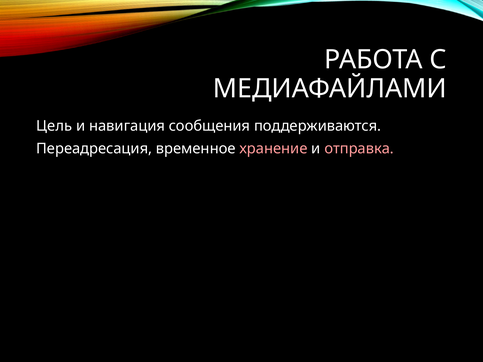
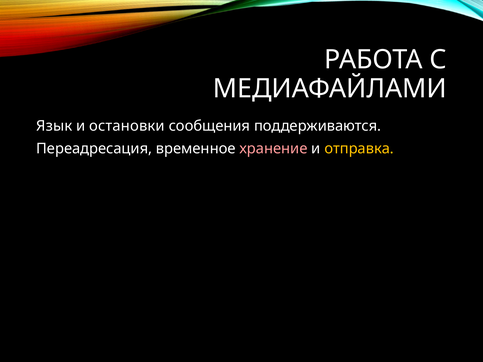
Цель: Цель -> Язык
навигация: навигация -> остановки
отправка colour: pink -> yellow
